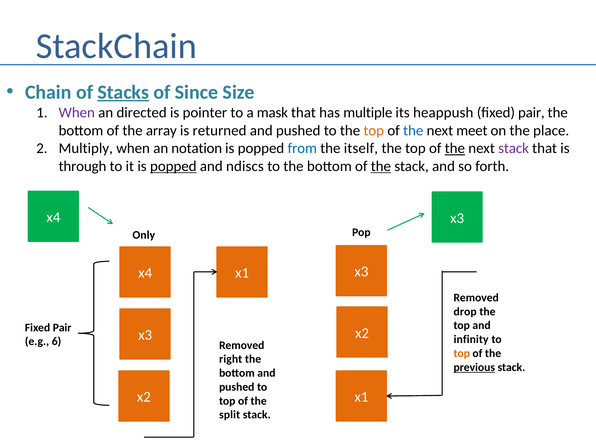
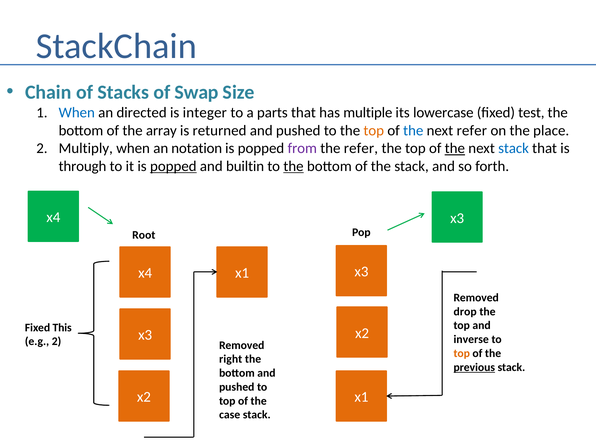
Stacks underline: present -> none
Since: Since -> Swap
When at (77, 113) colour: purple -> blue
pointer: pointer -> integer
mask: mask -> parts
heappush: heappush -> lowercase
pair at (531, 113): pair -> test
next meet: meet -> refer
from colour: blue -> purple
the itself: itself -> refer
stack at (514, 148) colour: purple -> blue
ndiscs: ndiscs -> builtin
the at (293, 166) underline: none -> present
the at (381, 166) underline: present -> none
Only: Only -> Root
Pair at (62, 328): Pair -> This
infinity: infinity -> inverse
e.g 6: 6 -> 2
split: split -> case
